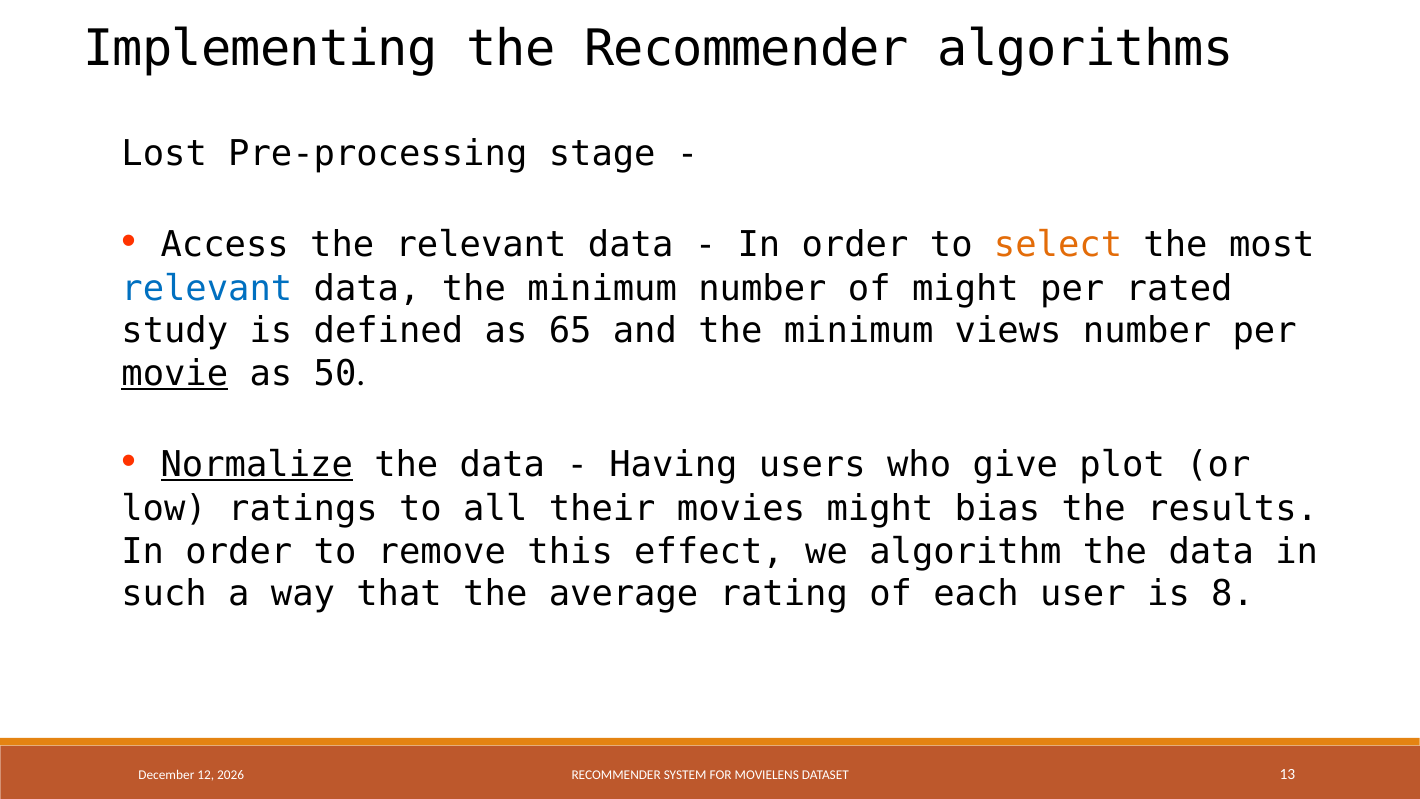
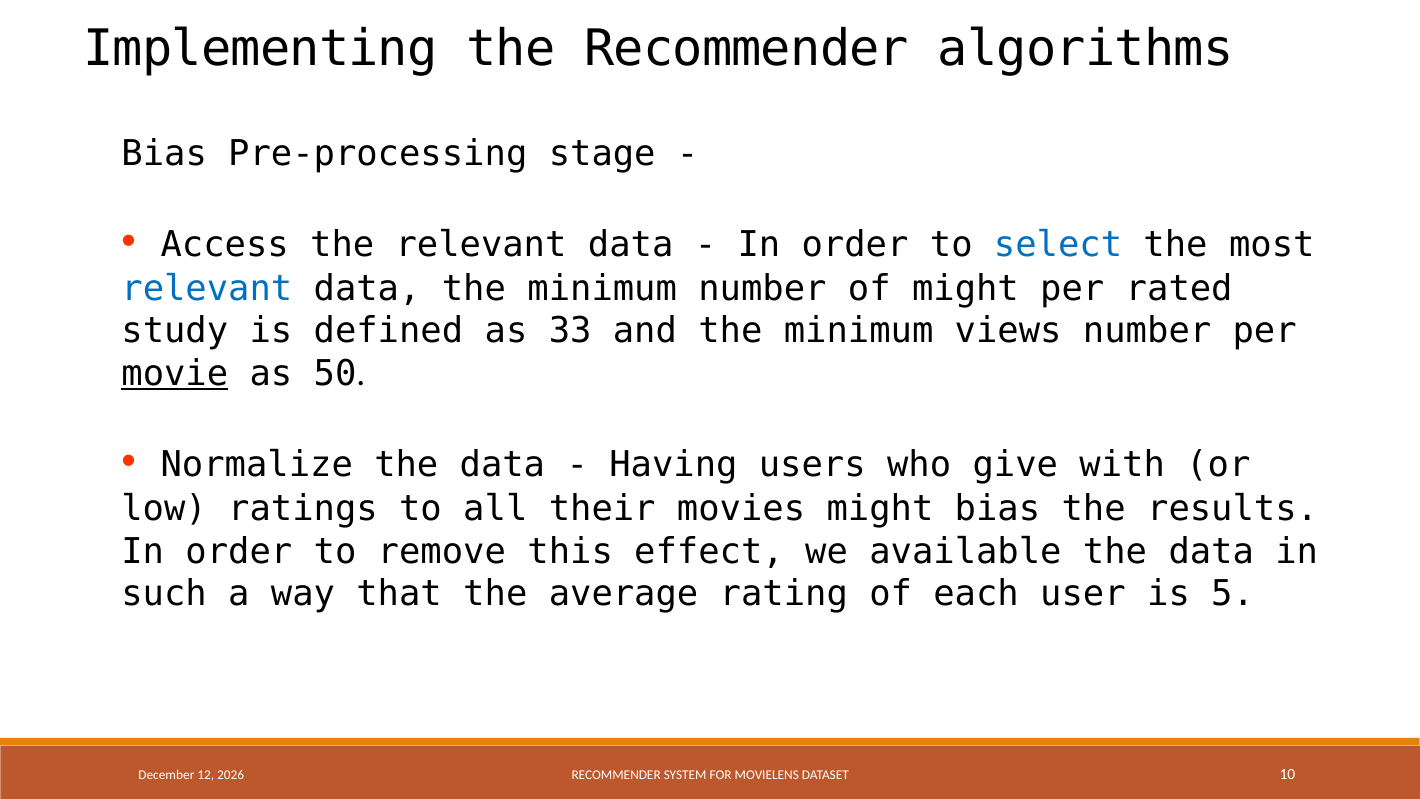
Lost at (164, 153): Lost -> Bias
select colour: orange -> blue
65: 65 -> 33
Normalize underline: present -> none
plot: plot -> with
algorithm: algorithm -> available
8: 8 -> 5
13: 13 -> 10
